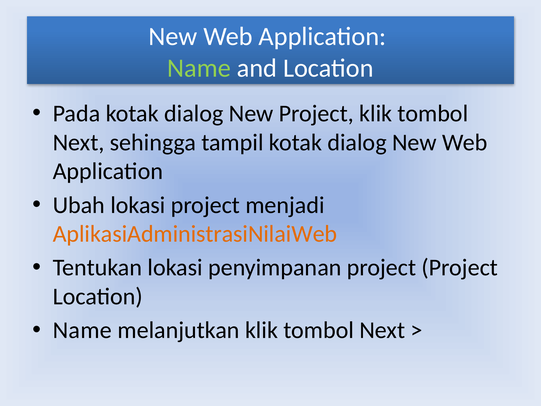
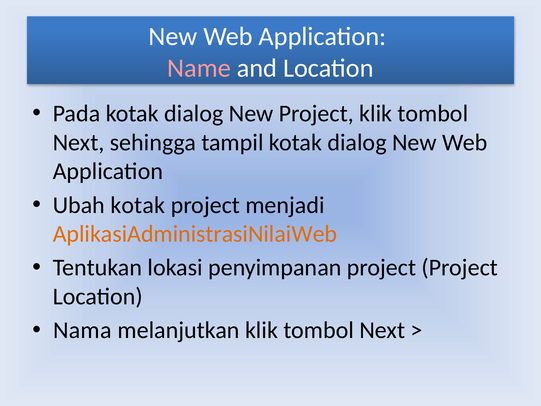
Name at (199, 68) colour: light green -> pink
Ubah lokasi: lokasi -> kotak
Name at (82, 330): Name -> Nama
